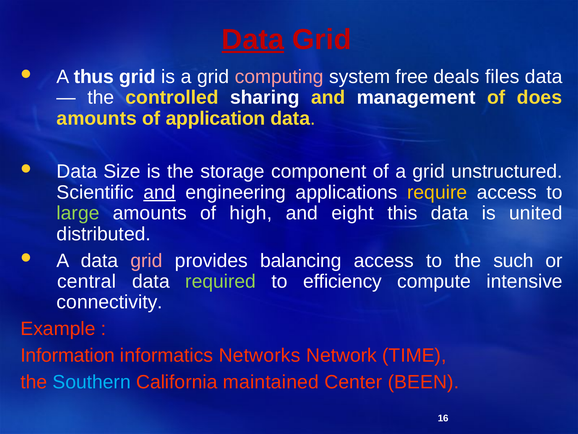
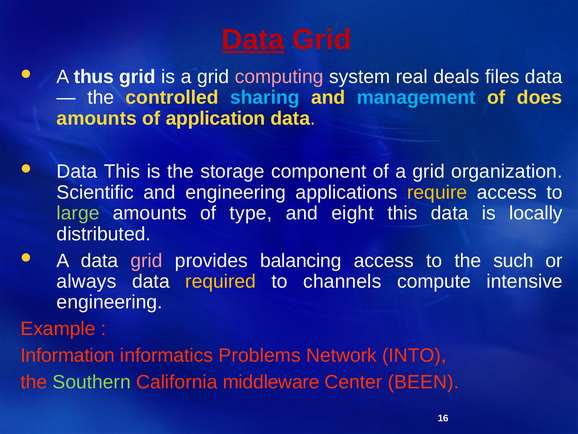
free: free -> real
sharing colour: white -> light blue
management colour: white -> light blue
Data Size: Size -> This
unstructured: unstructured -> organization
and at (159, 192) underline: present -> none
high: high -> type
united: united -> locally
central: central -> always
required colour: light green -> yellow
efficiency: efficiency -> channels
connectivity at (110, 302): connectivity -> engineering
Networks: Networks -> Problems
TIME: TIME -> INTO
Southern colour: light blue -> light green
maintained: maintained -> middleware
